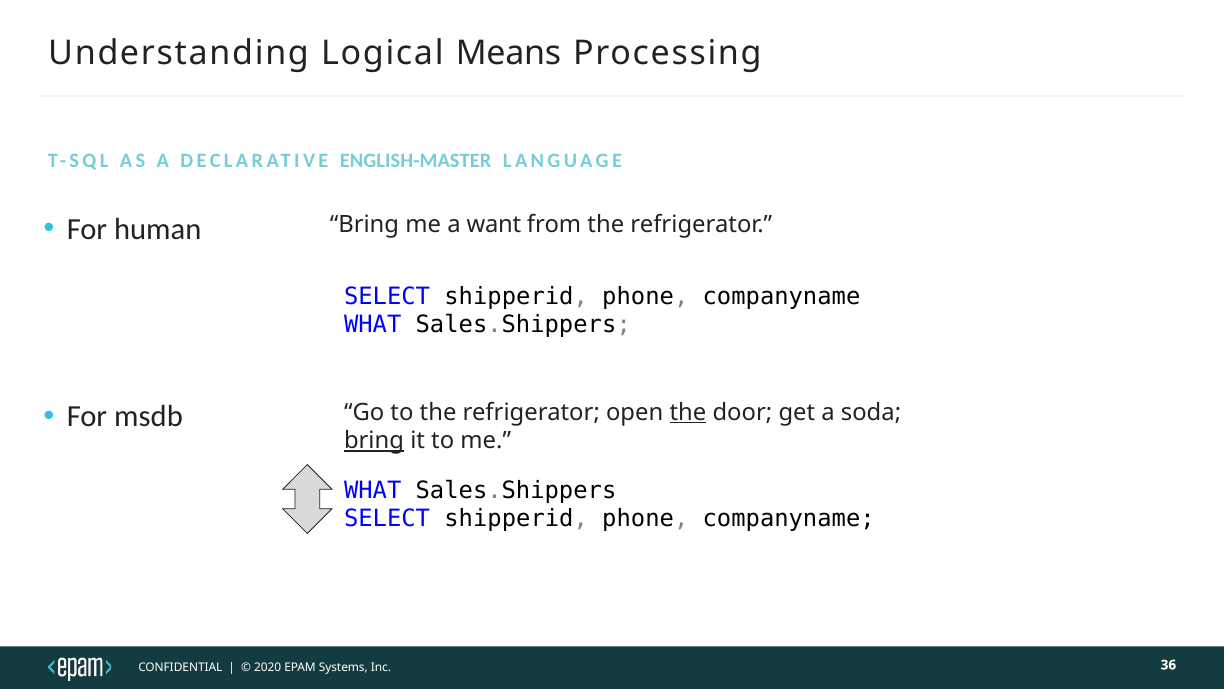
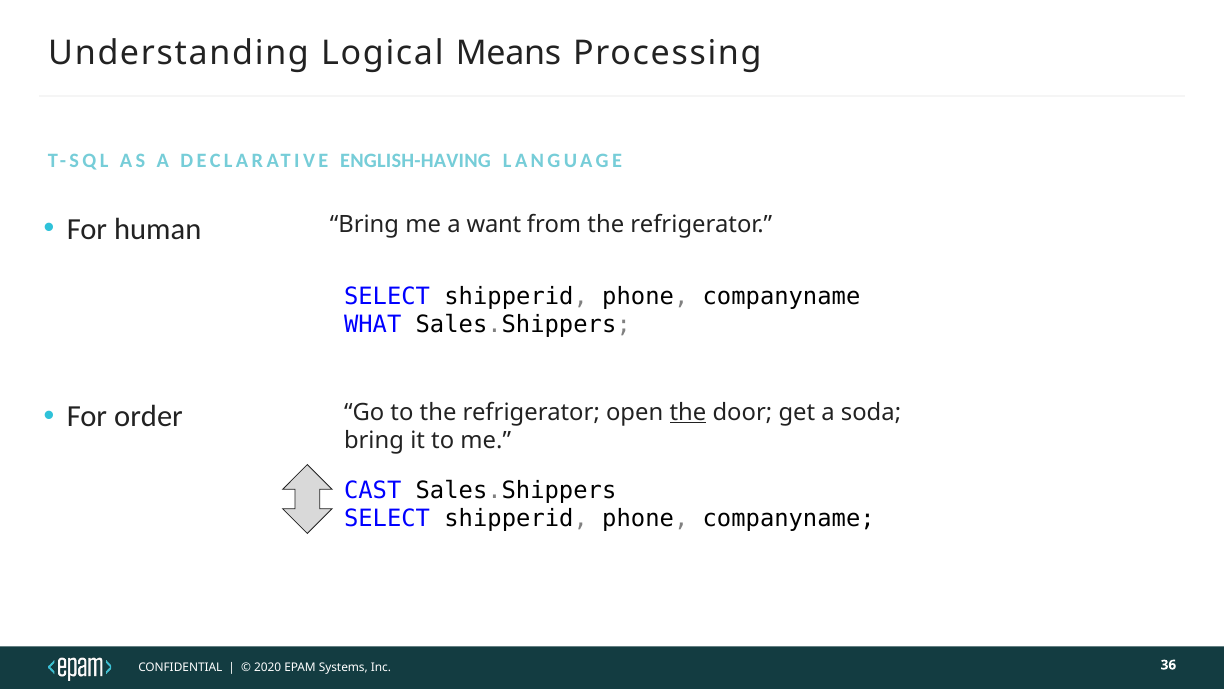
ENGLISH-MASTER: ENGLISH-MASTER -> ENGLISH-HAVING
msdb: msdb -> order
bring at (374, 441) underline: present -> none
WHAT at (373, 490): WHAT -> CAST
